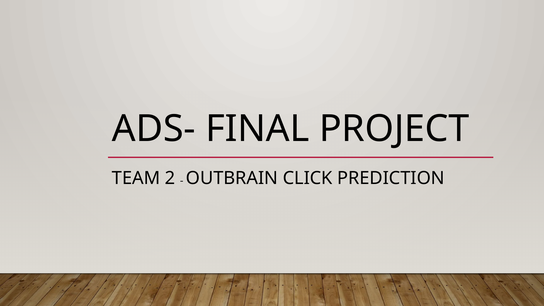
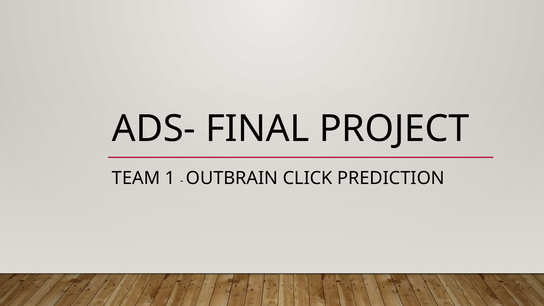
2: 2 -> 1
